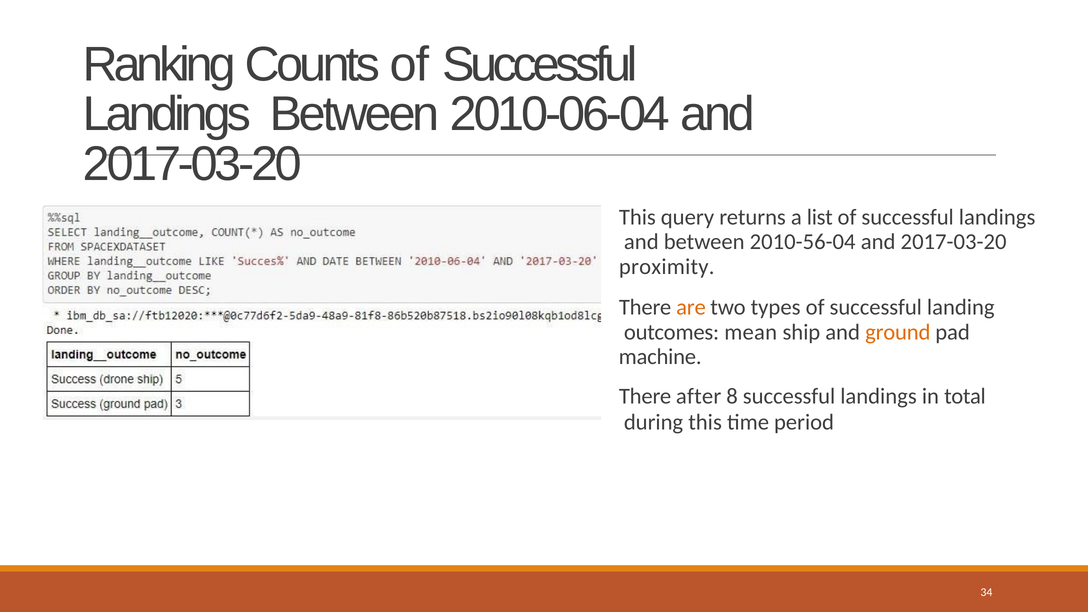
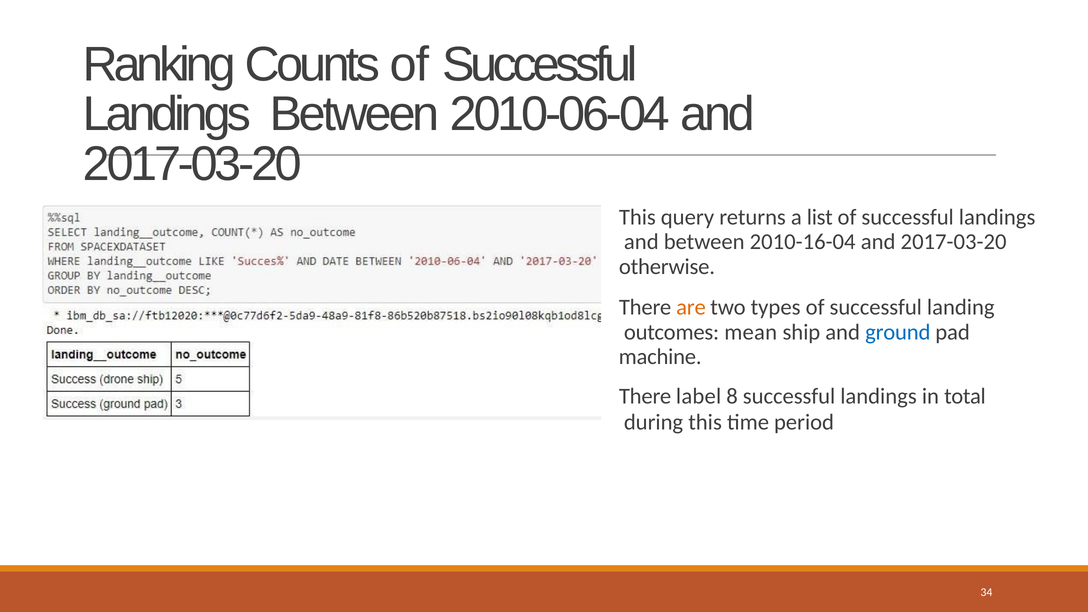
2010-56-04: 2010-56-04 -> 2010-16-04
proximity: proximity -> otherwise
ground colour: orange -> blue
after: after -> label
